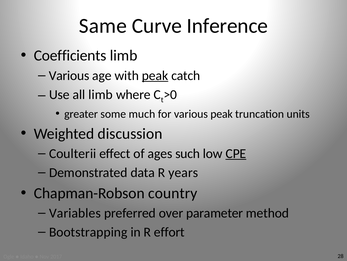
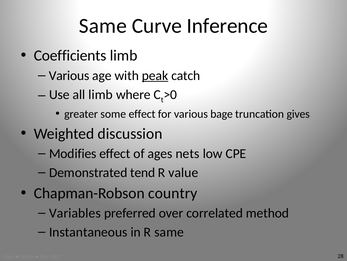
some much: much -> effect
various peak: peak -> bage
units: units -> gives
Coulterii: Coulterii -> Modifies
such: such -> nets
CPE underline: present -> none
data: data -> tend
years: years -> value
parameter: parameter -> correlated
Bootstrapping: Bootstrapping -> Instantaneous
R effort: effort -> same
